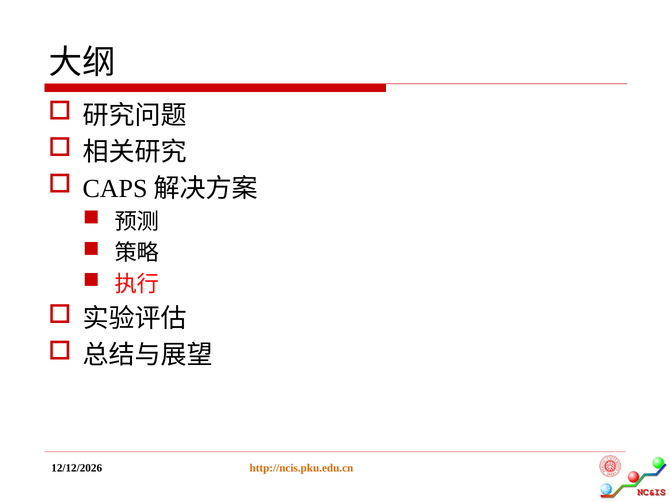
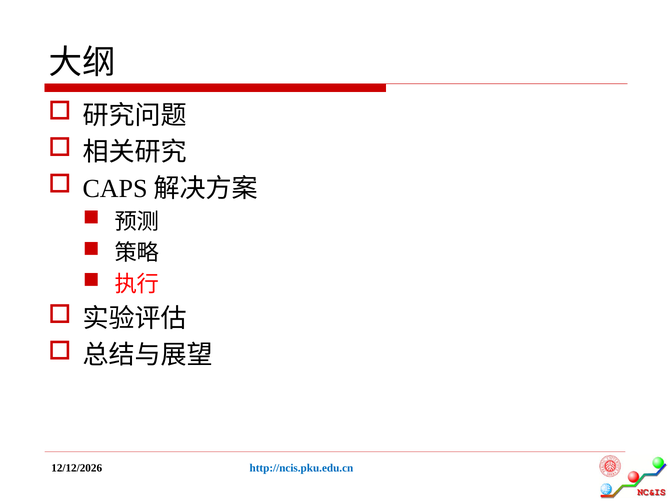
http://ncis.pku.edu.cn colour: orange -> blue
